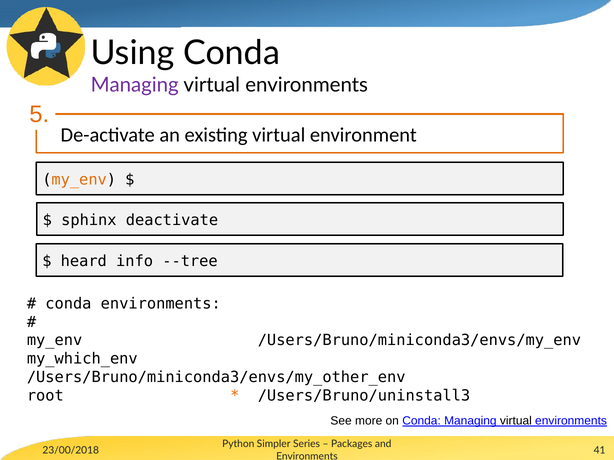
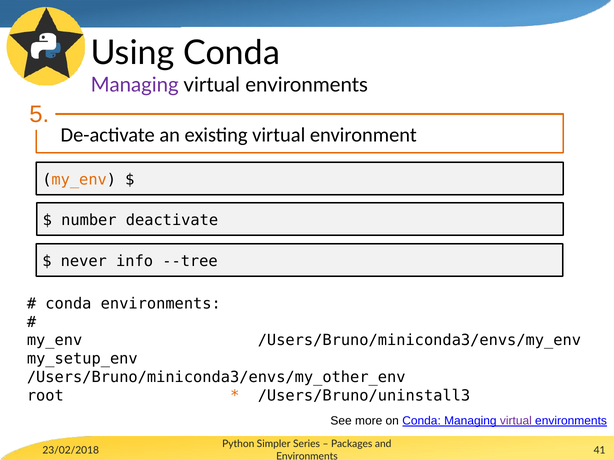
sphinx: sphinx -> number
heard: heard -> never
my_which_env: my_which_env -> my_setup_env
virtual at (516, 421) colour: black -> purple
23/00/2018: 23/00/2018 -> 23/02/2018
